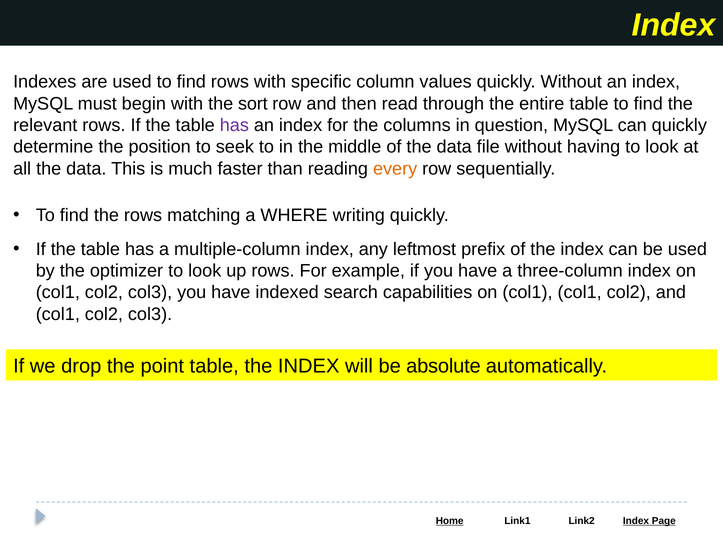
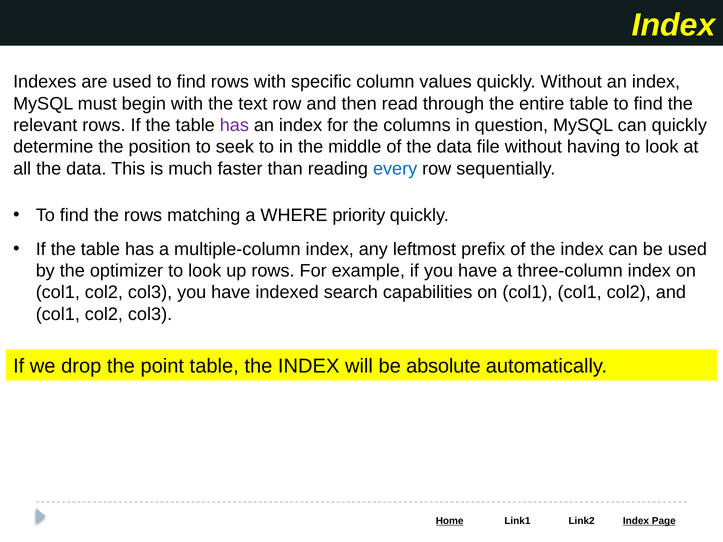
sort: sort -> text
every colour: orange -> blue
writing: writing -> priority
